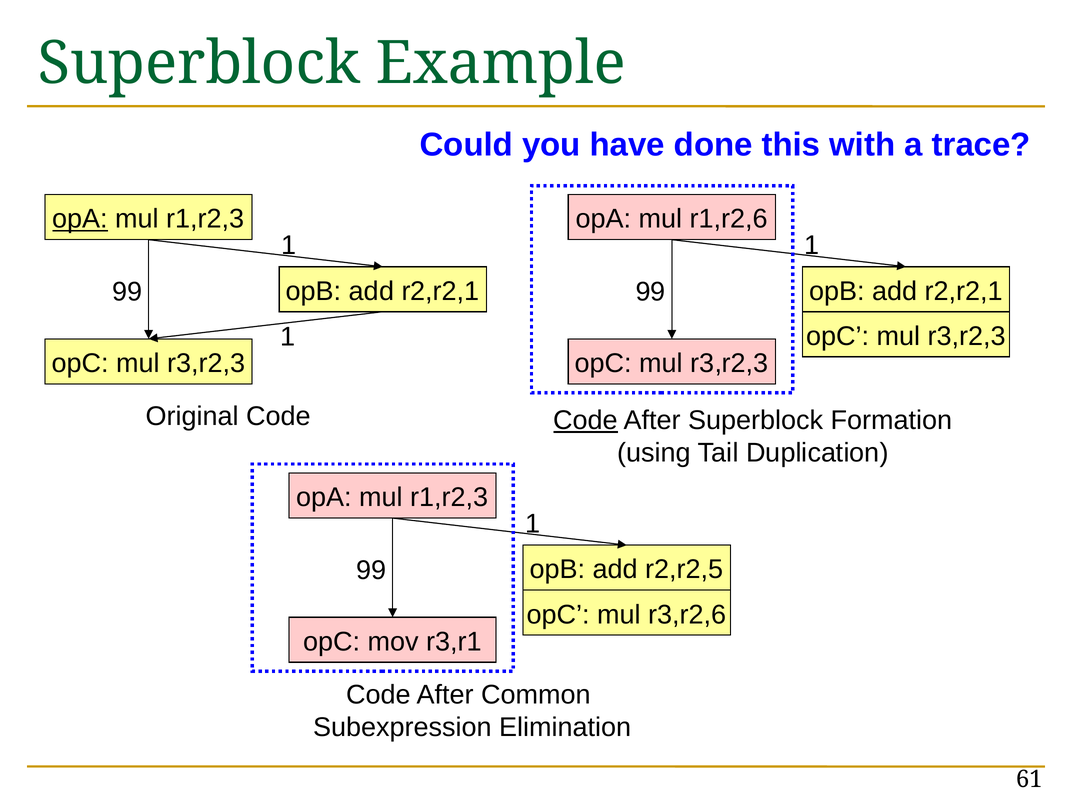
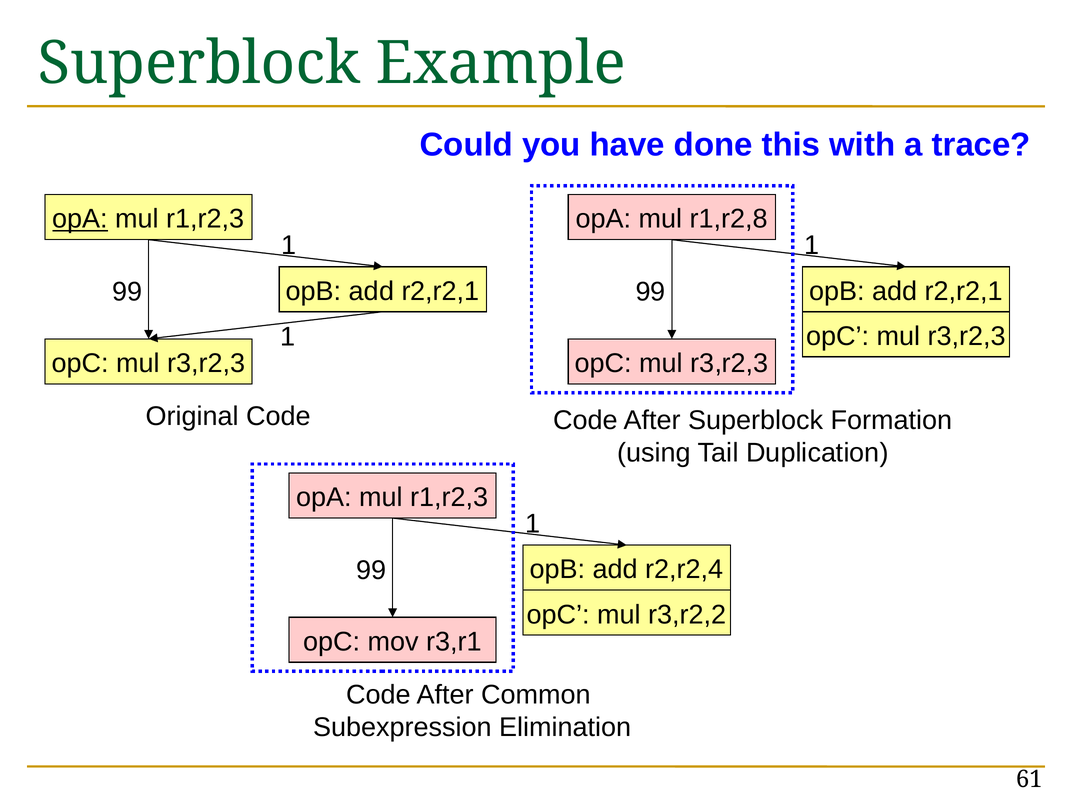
r1,r2,6: r1,r2,6 -> r1,r2,8
Code at (586, 420) underline: present -> none
r2,r2,5: r2,r2,5 -> r2,r2,4
r3,r2,6: r3,r2,6 -> r3,r2,2
